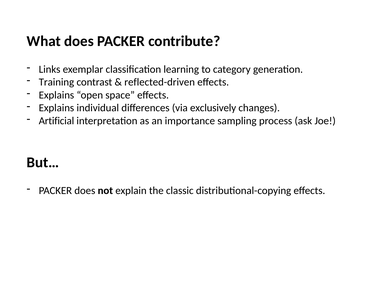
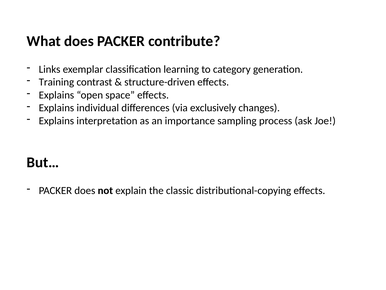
reflected-driven: reflected-driven -> structure-driven
Artificial at (56, 121): Artificial -> Explains
